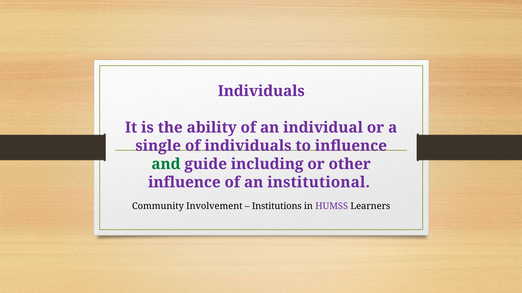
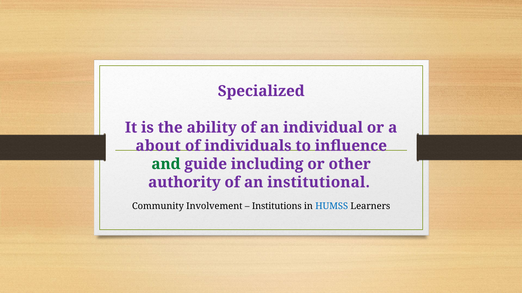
Individuals at (261, 91): Individuals -> Specialized
single: single -> about
influence at (184, 183): influence -> authority
HUMSS colour: purple -> blue
